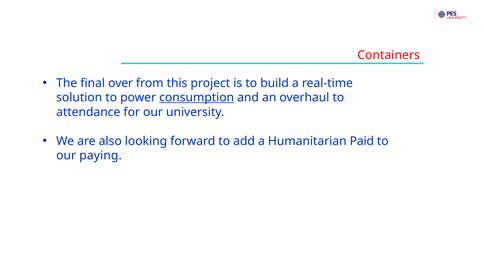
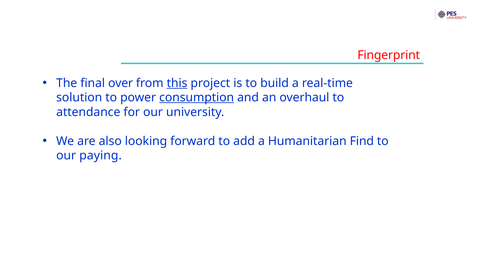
Containers: Containers -> Fingerprint
this underline: none -> present
Paid: Paid -> Find
